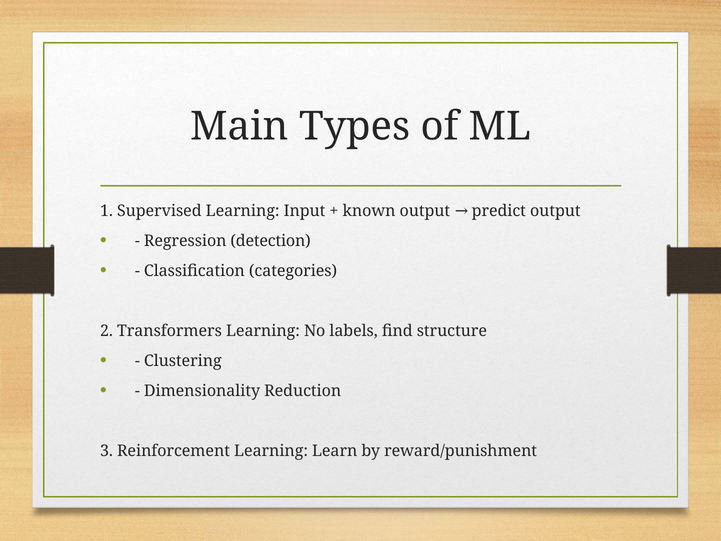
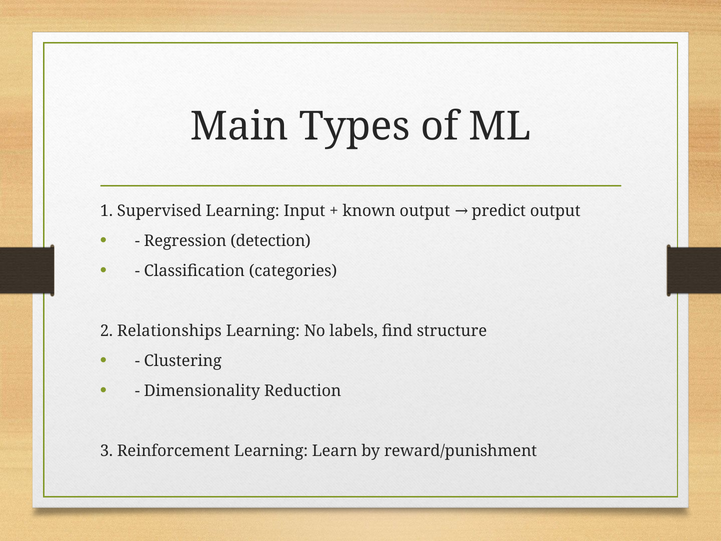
Transformers: Transformers -> Relationships
